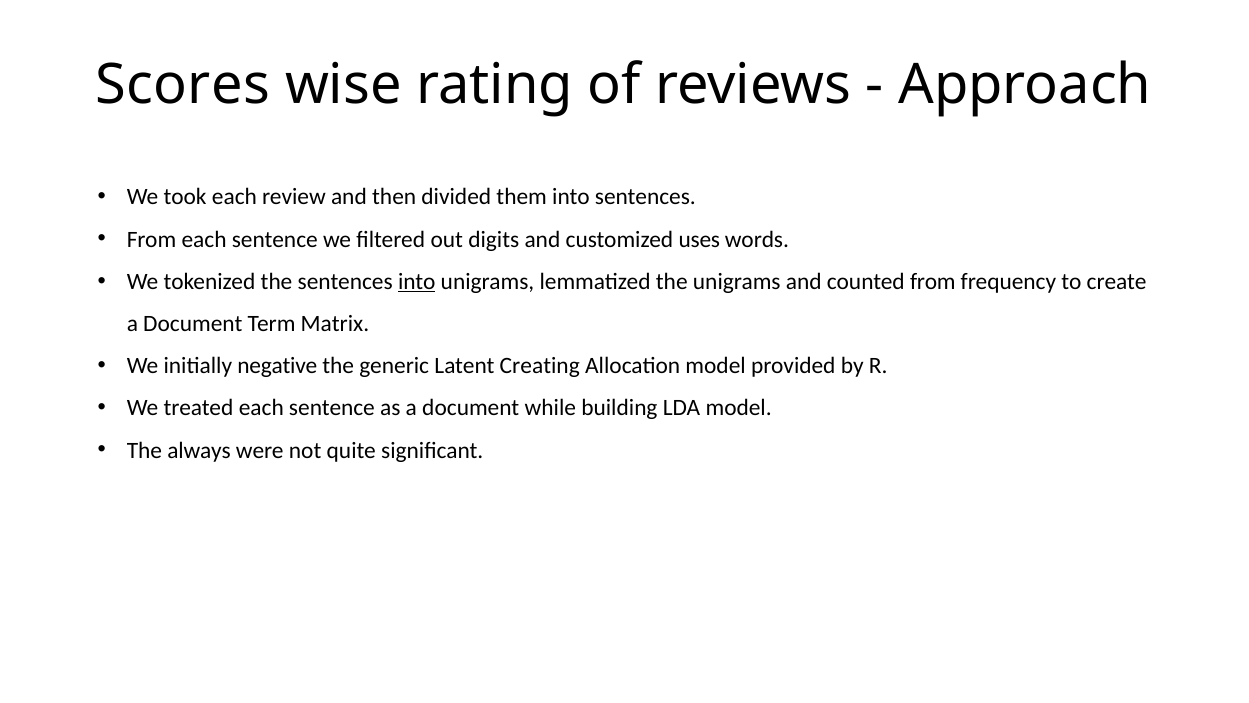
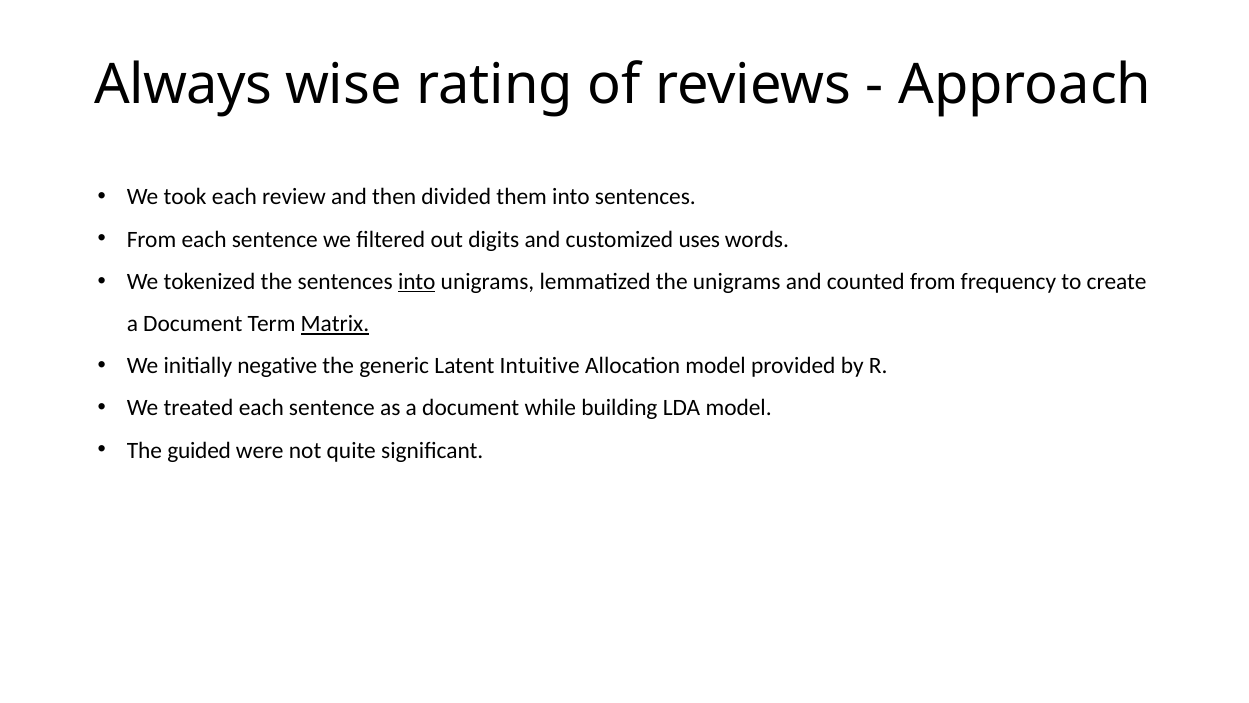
Scores: Scores -> Always
Matrix underline: none -> present
Creating: Creating -> Intuitive
always: always -> guided
